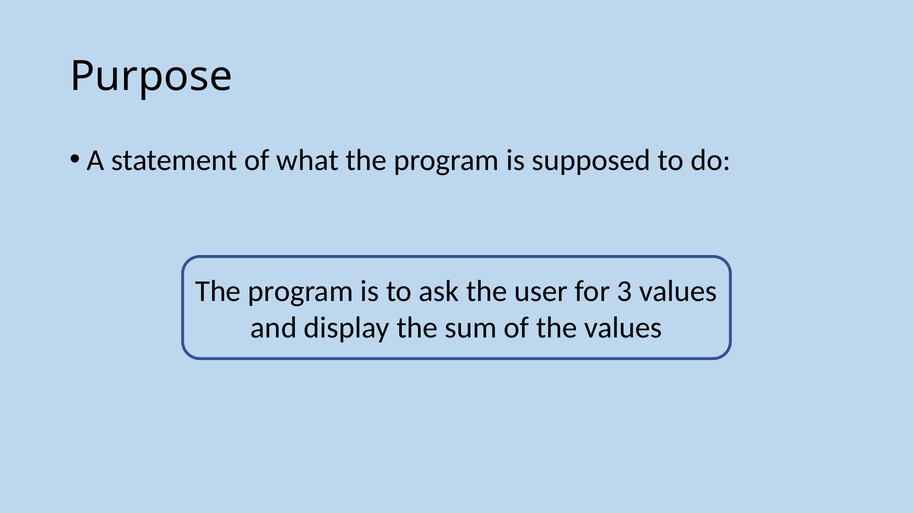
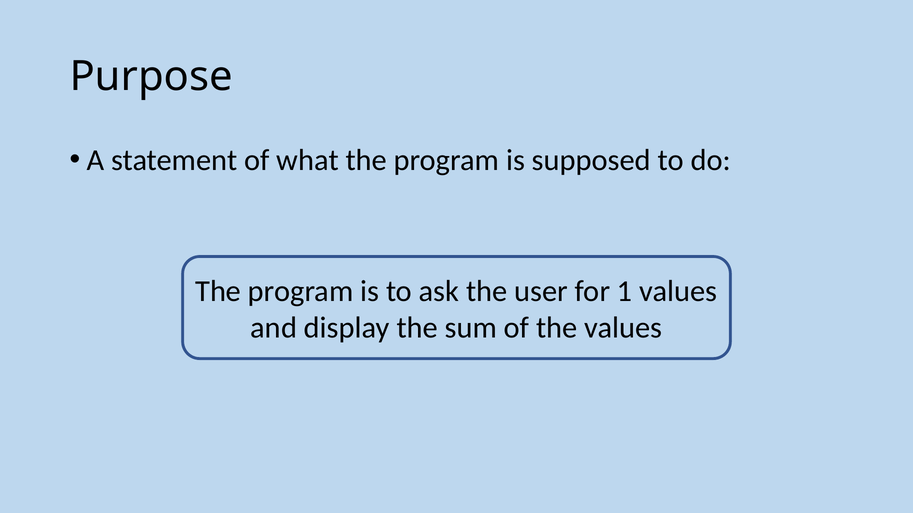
3: 3 -> 1
